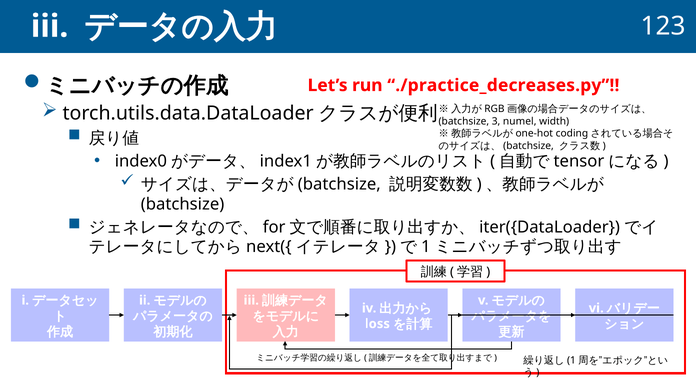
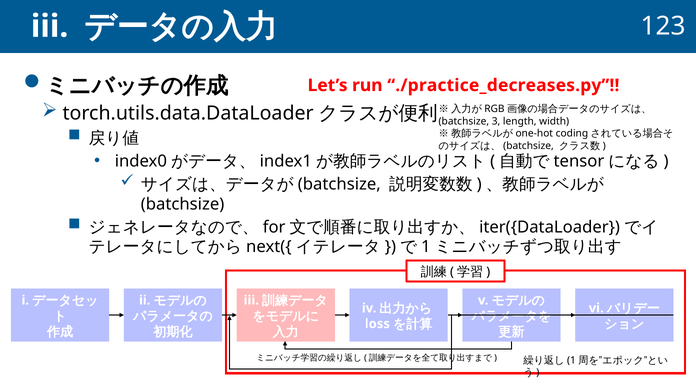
numel: numel -> length
